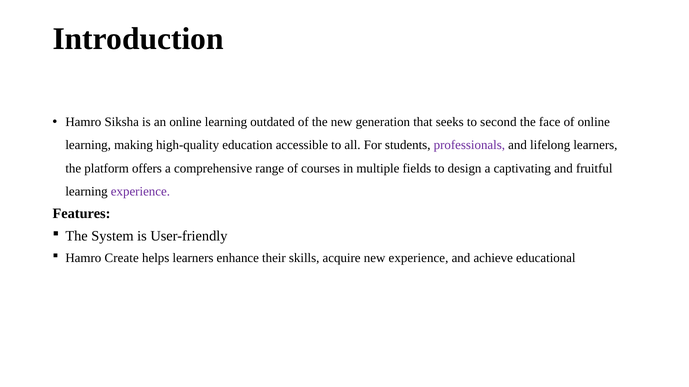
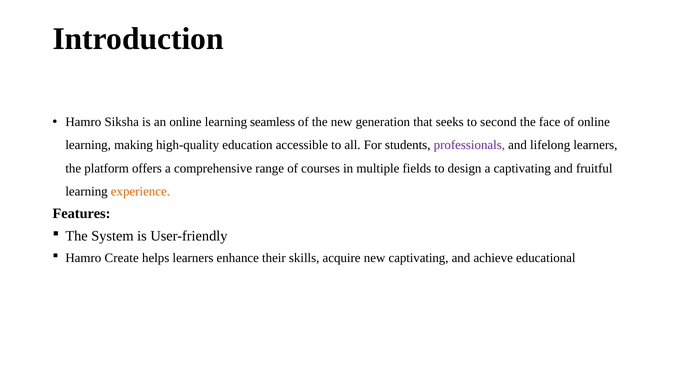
outdated: outdated -> seamless
experience at (140, 192) colour: purple -> orange
new experience: experience -> captivating
